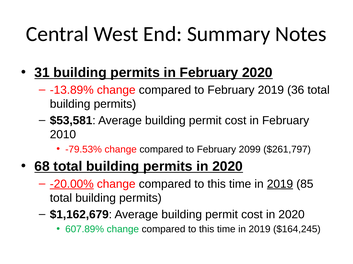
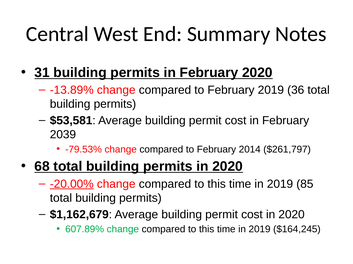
2010: 2010 -> 2039
2099: 2099 -> 2014
2019 at (280, 184) underline: present -> none
